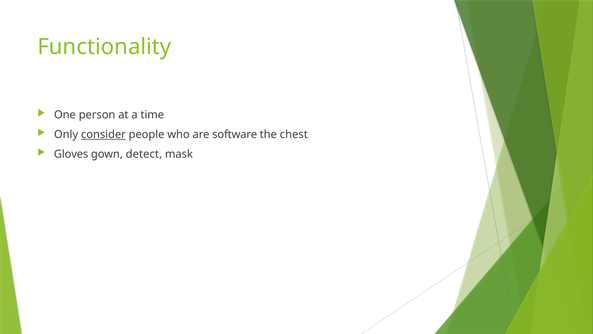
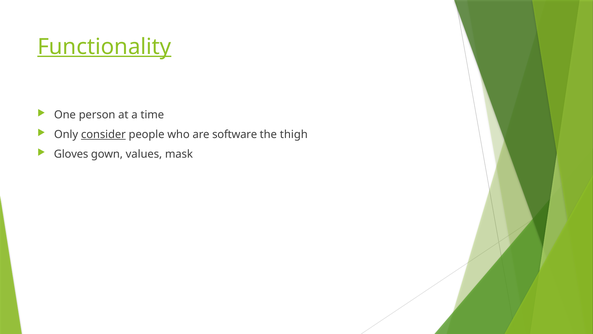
Functionality underline: none -> present
chest: chest -> thigh
detect: detect -> values
